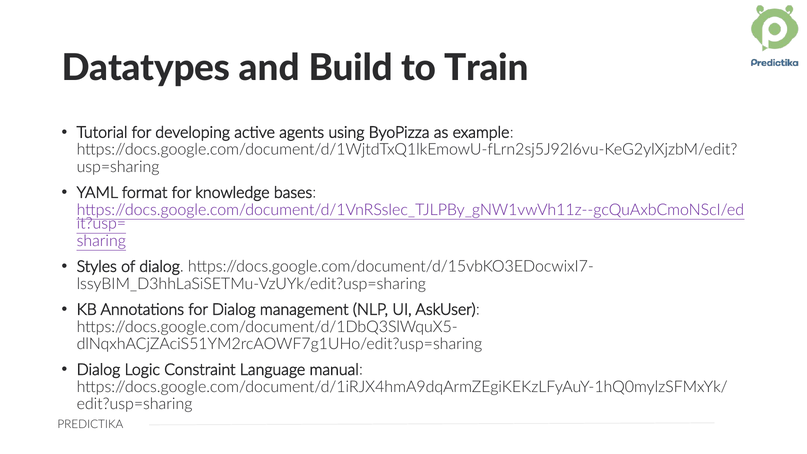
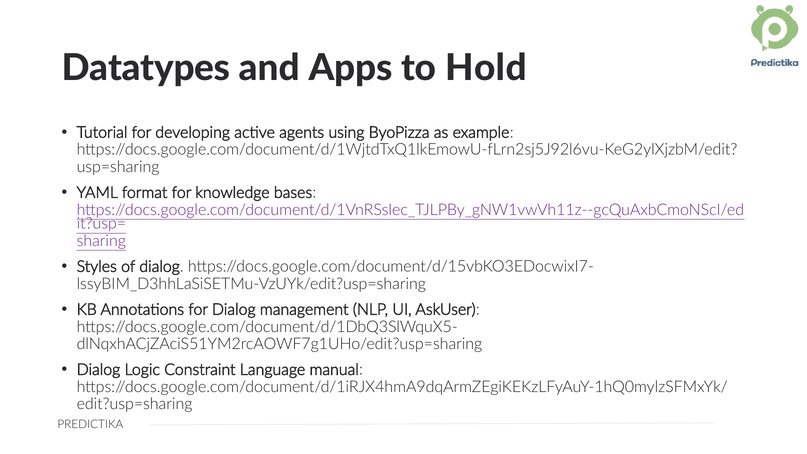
Build: Build -> Apps
Train: Train -> Hold
